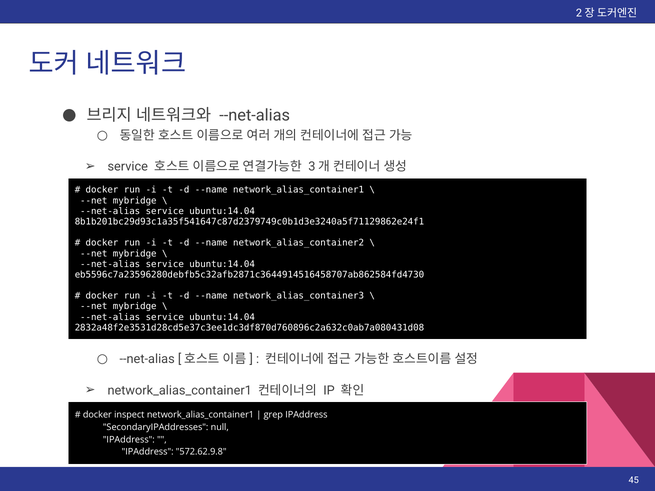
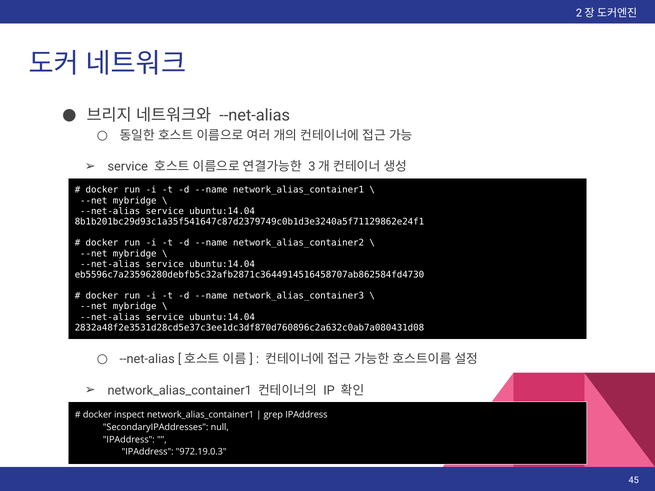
572.62.9.8: 572.62.9.8 -> 972.19.0.3
